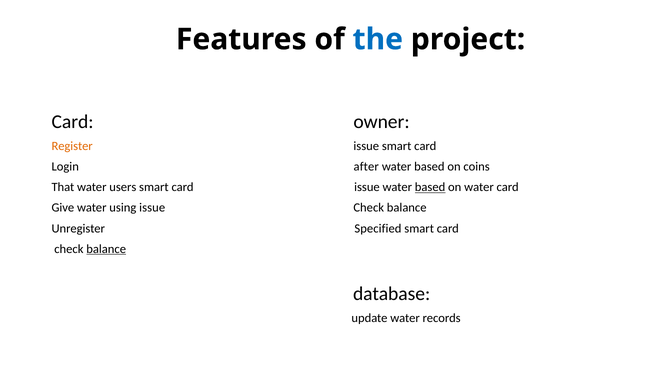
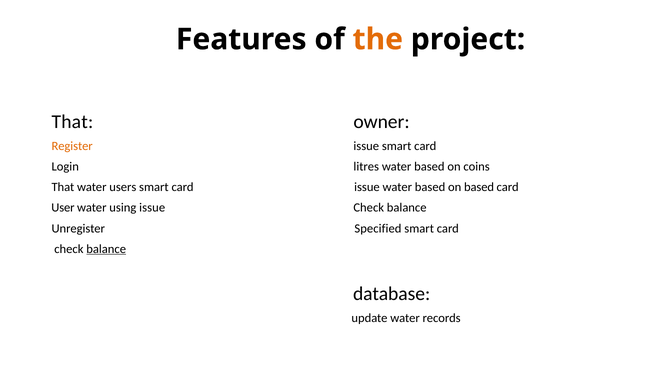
the colour: blue -> orange
Card at (73, 122): Card -> That
after: after -> litres
based at (430, 187) underline: present -> none
on water: water -> based
Give: Give -> User
